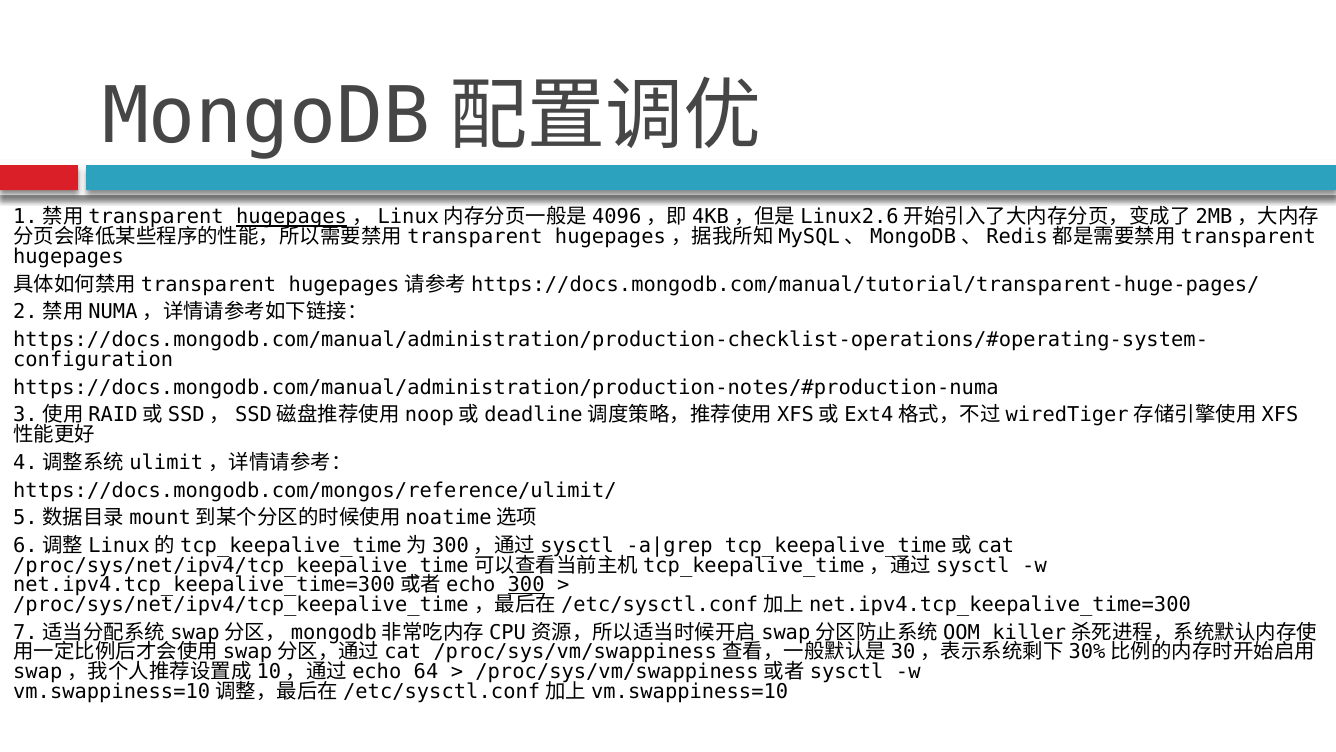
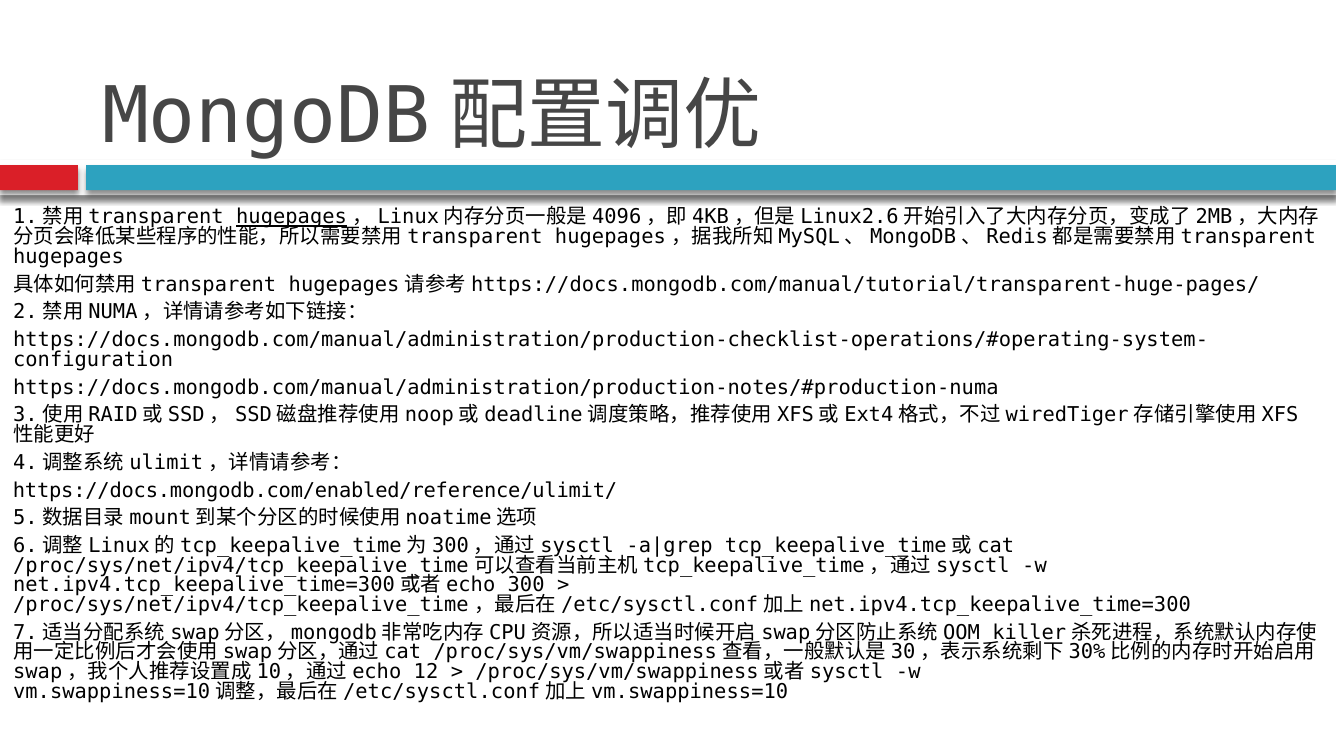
https://docs.mongodb.com/mongos/reference/ulimit/: https://docs.mongodb.com/mongos/reference/ulimit/ -> https://docs.mongodb.com/enabled/reference/ulimit/
300 underline: present -> none
64: 64 -> 12
